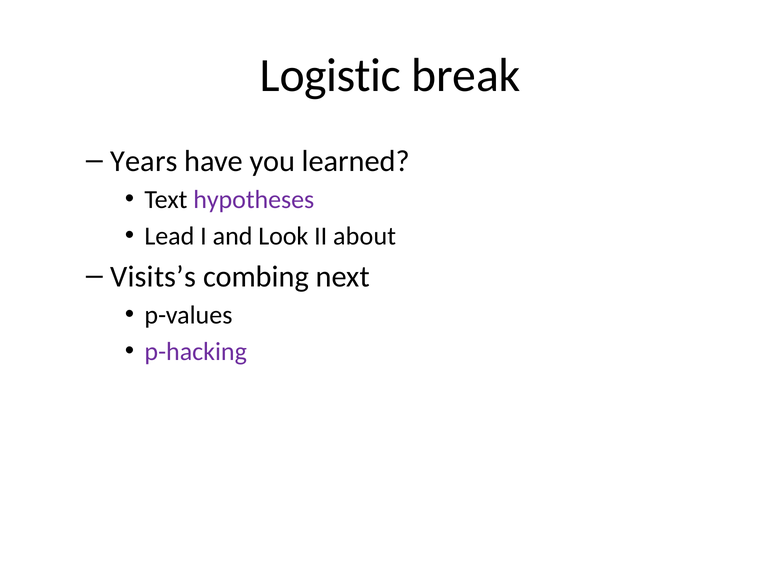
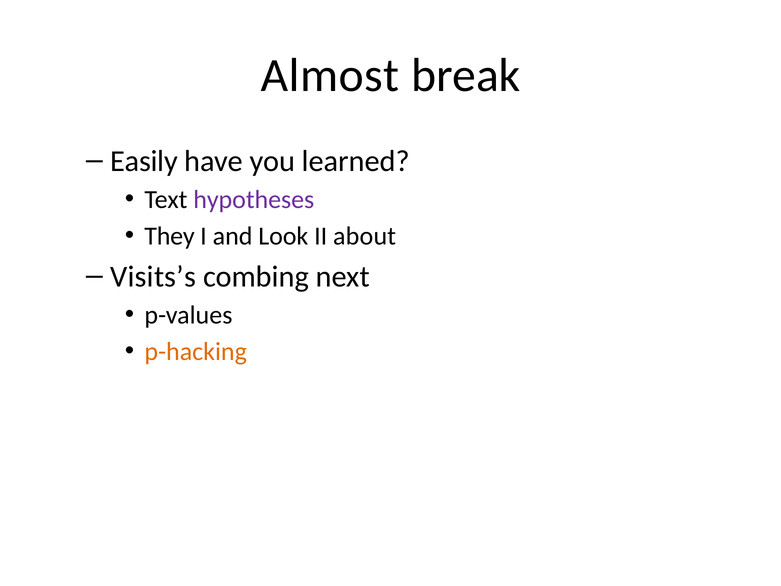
Logistic: Logistic -> Almost
Years: Years -> Easily
Lead: Lead -> They
p-hacking colour: purple -> orange
